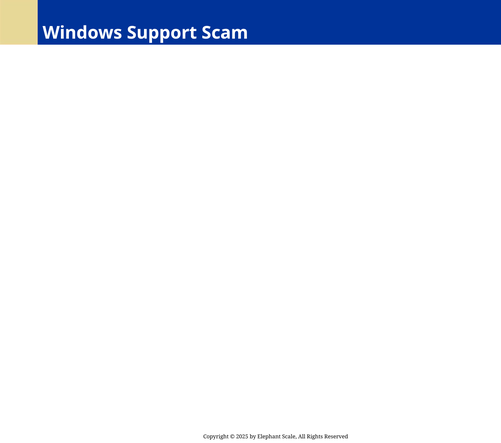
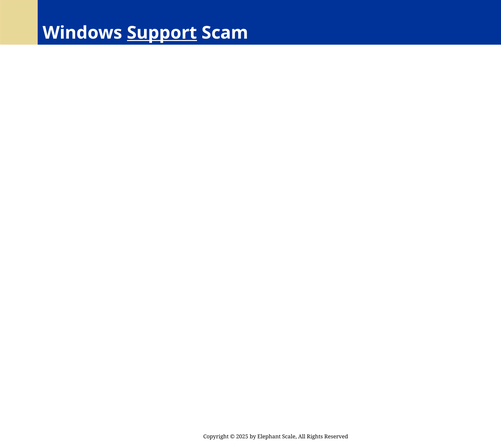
Support underline: none -> present
